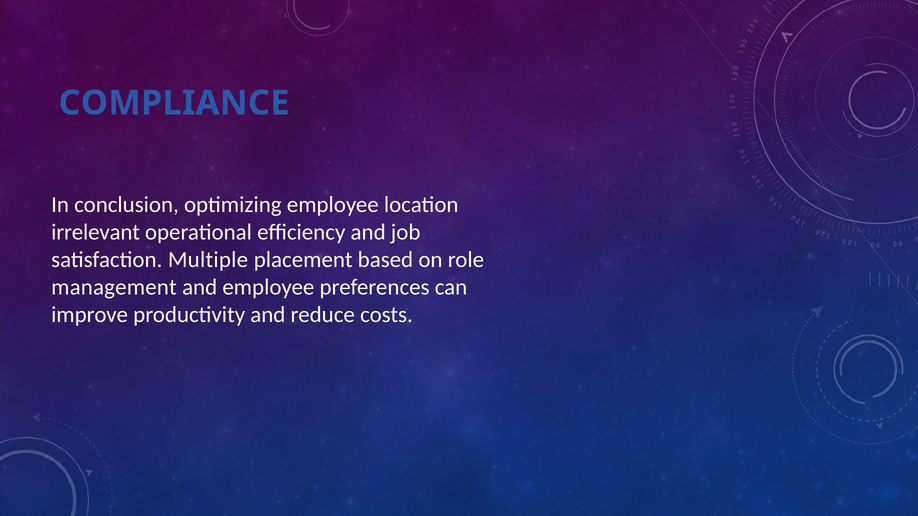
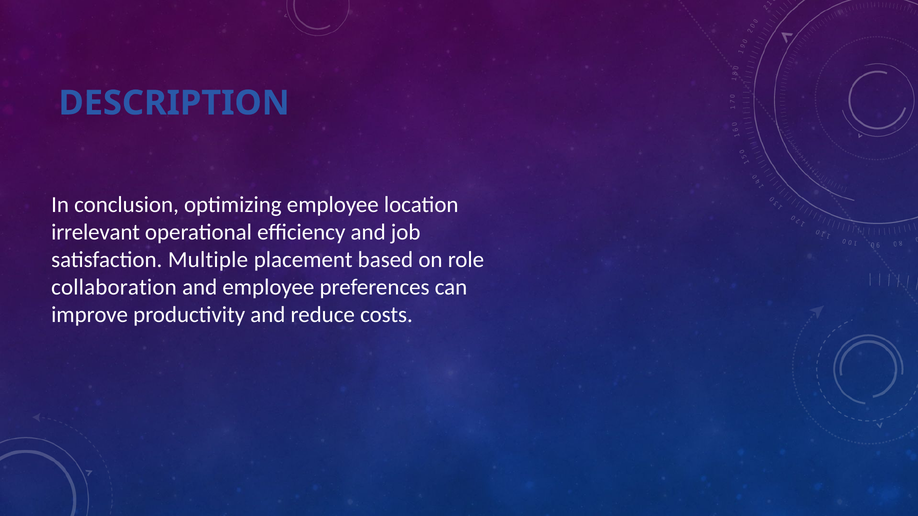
COMPLIANCE: COMPLIANCE -> DESCRIPTION
management: management -> collaboration
